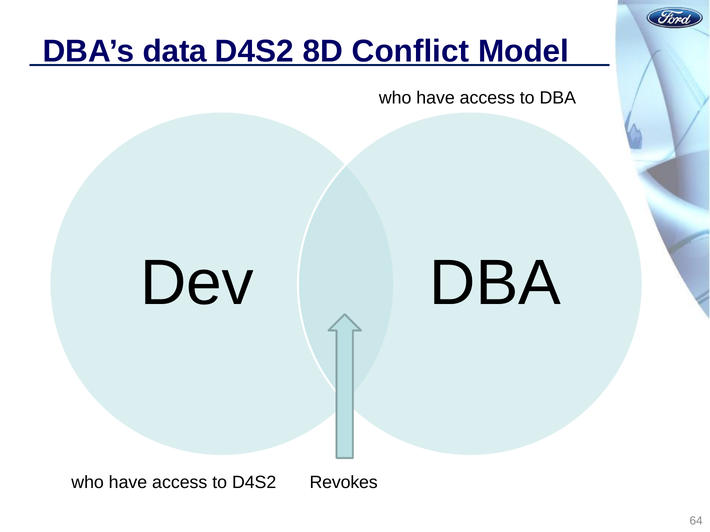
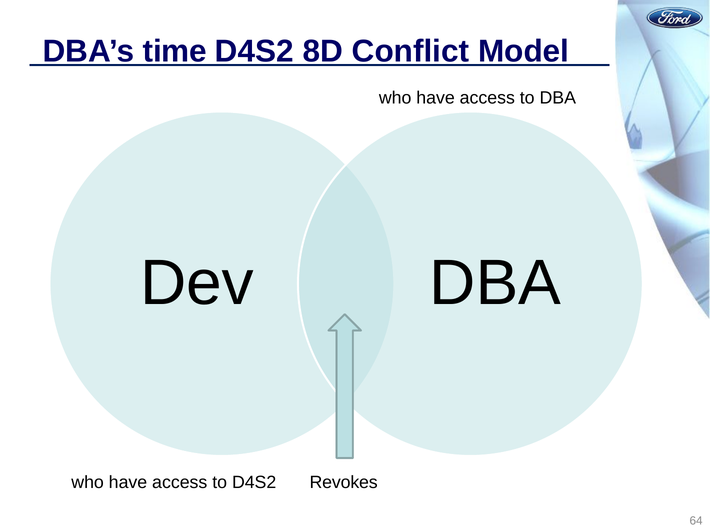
data: data -> time
